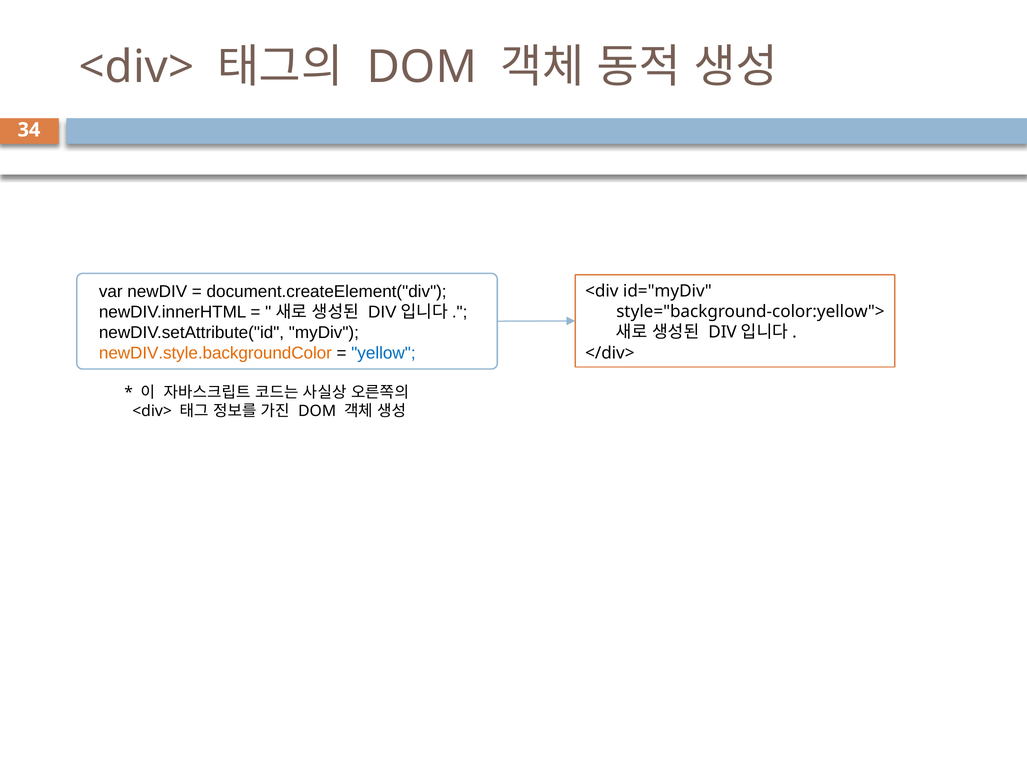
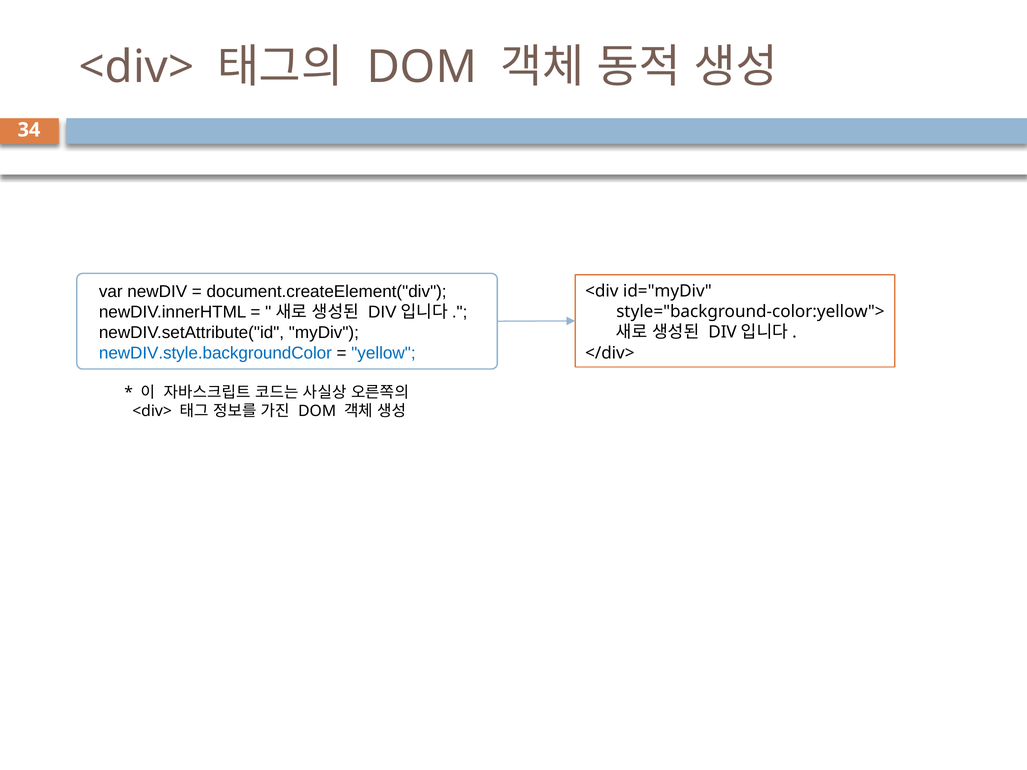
newDIV.style.backgroundColor colour: orange -> blue
